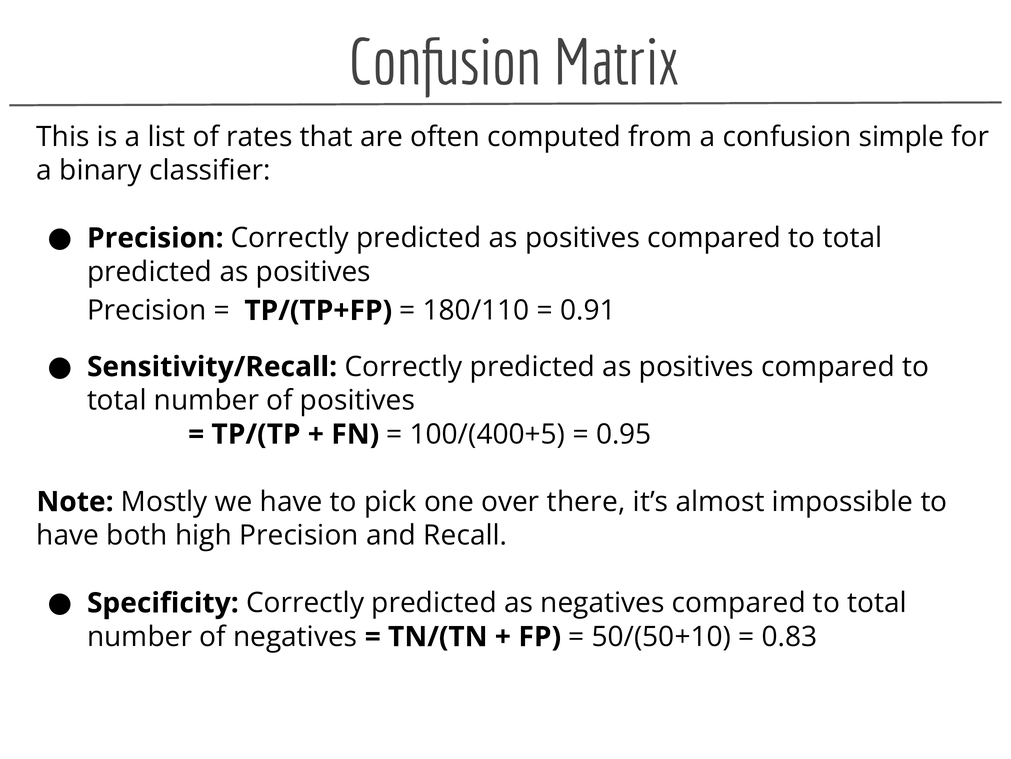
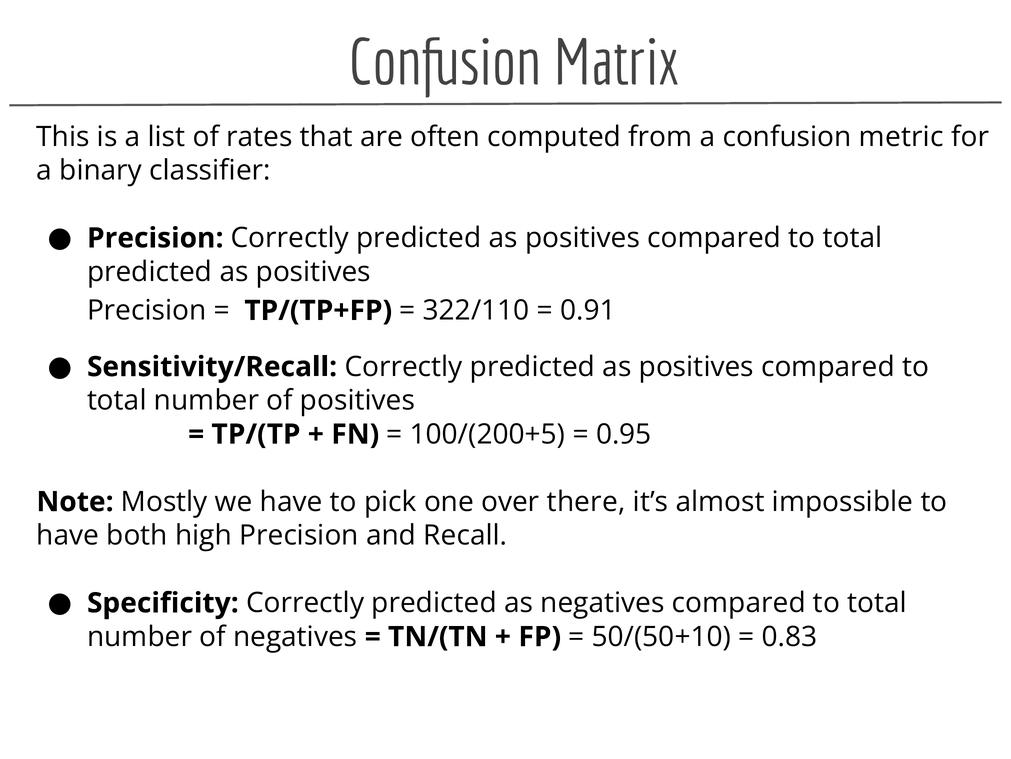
simple: simple -> metric
180/110: 180/110 -> 322/110
100/(400+5: 100/(400+5 -> 100/(200+5
